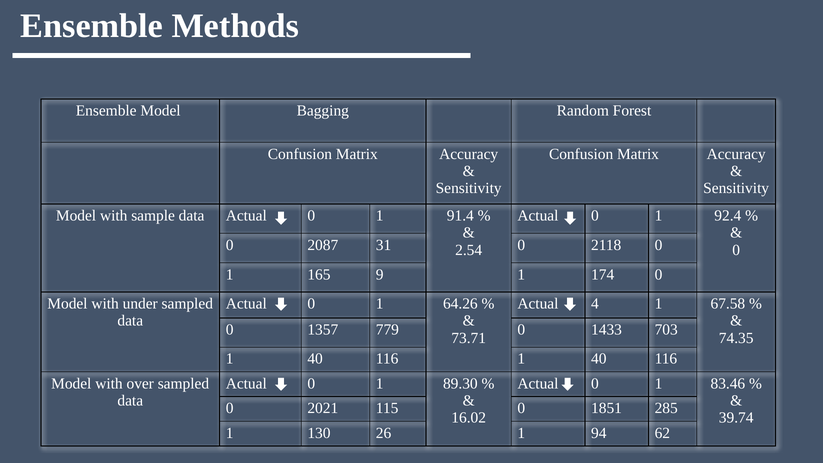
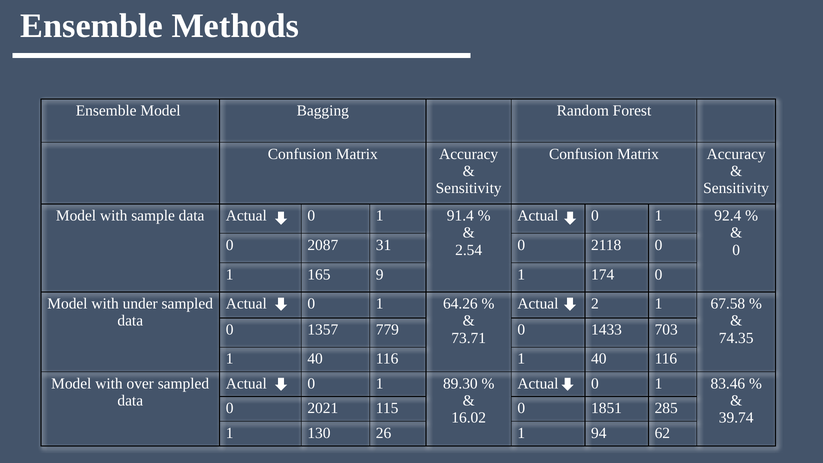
4: 4 -> 2
